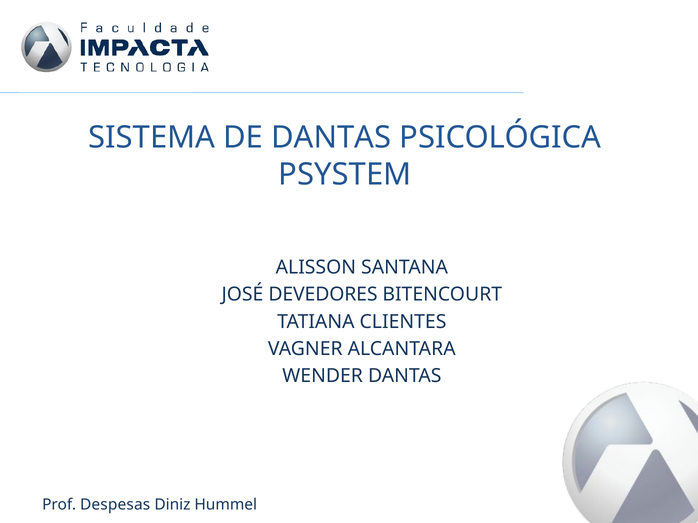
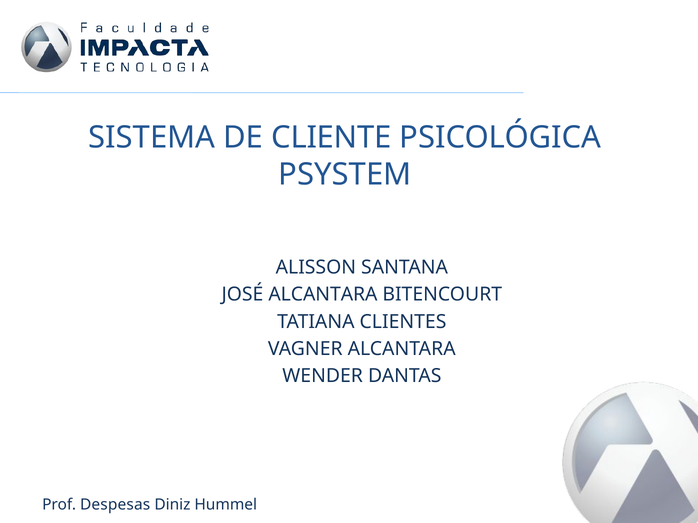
DE DANTAS: DANTAS -> CLIENTE
JOSÉ DEVEDORES: DEVEDORES -> ALCANTARA
